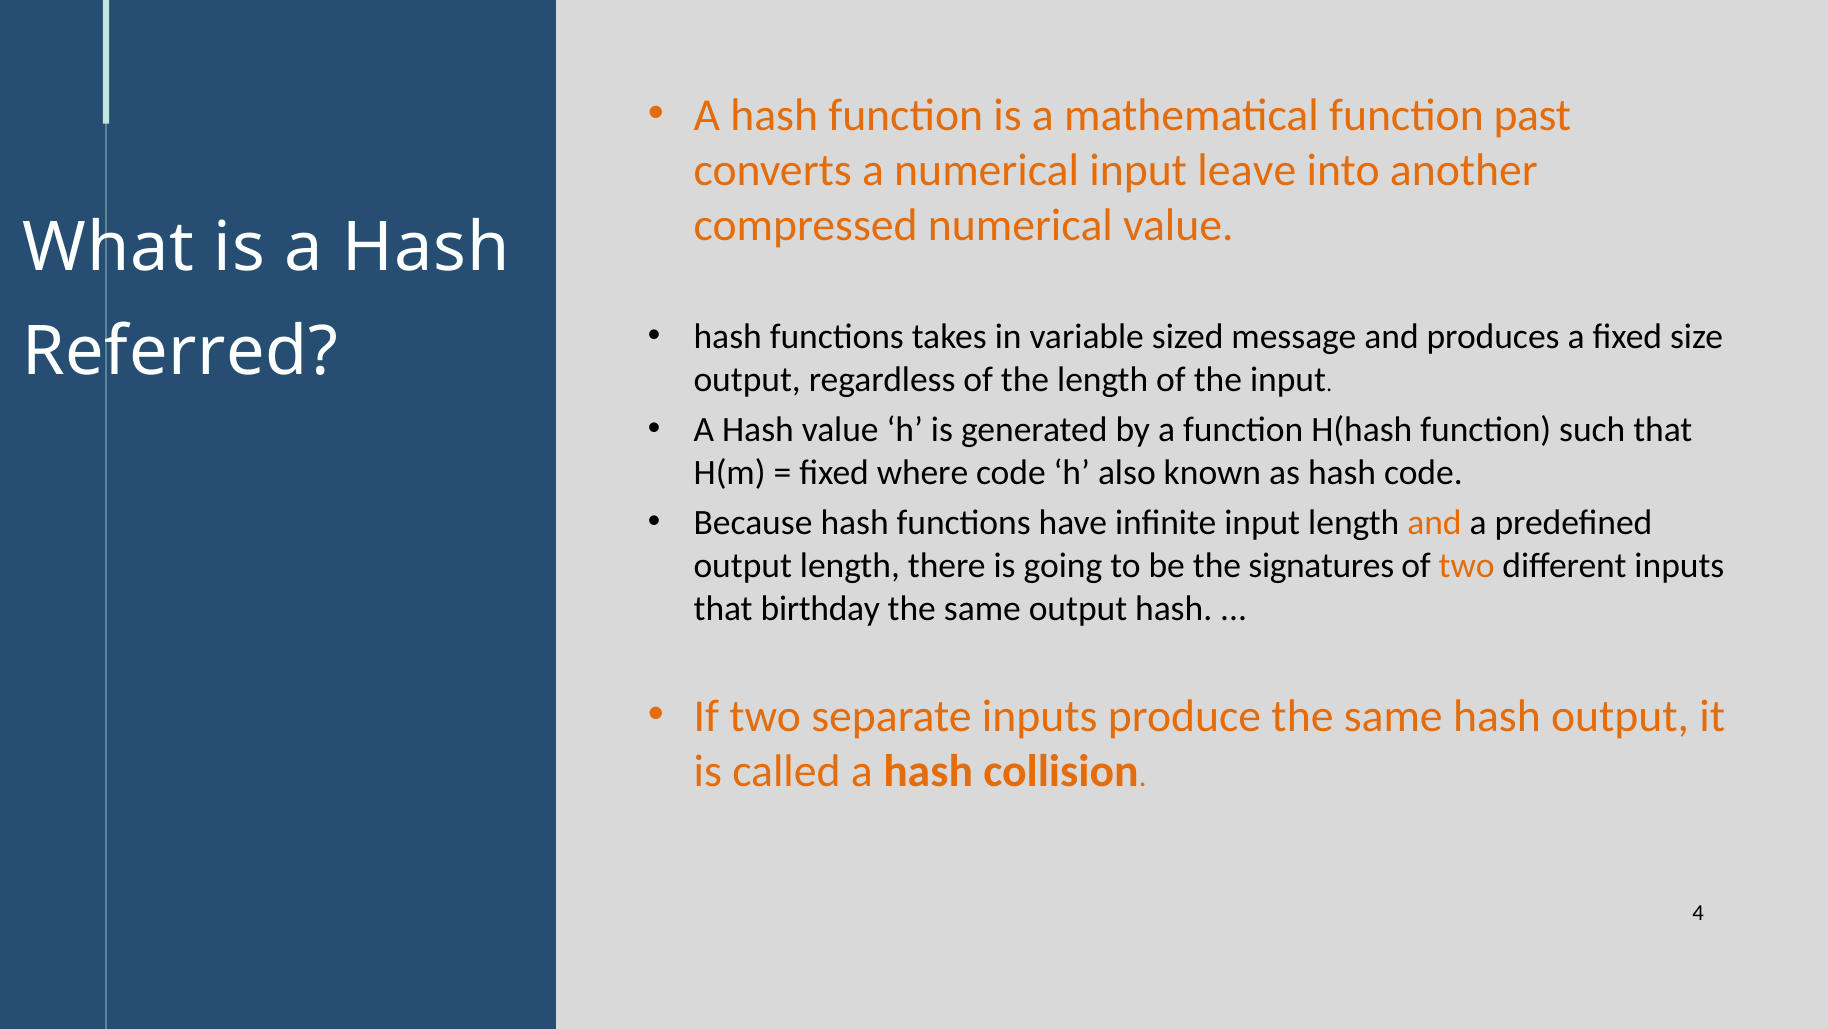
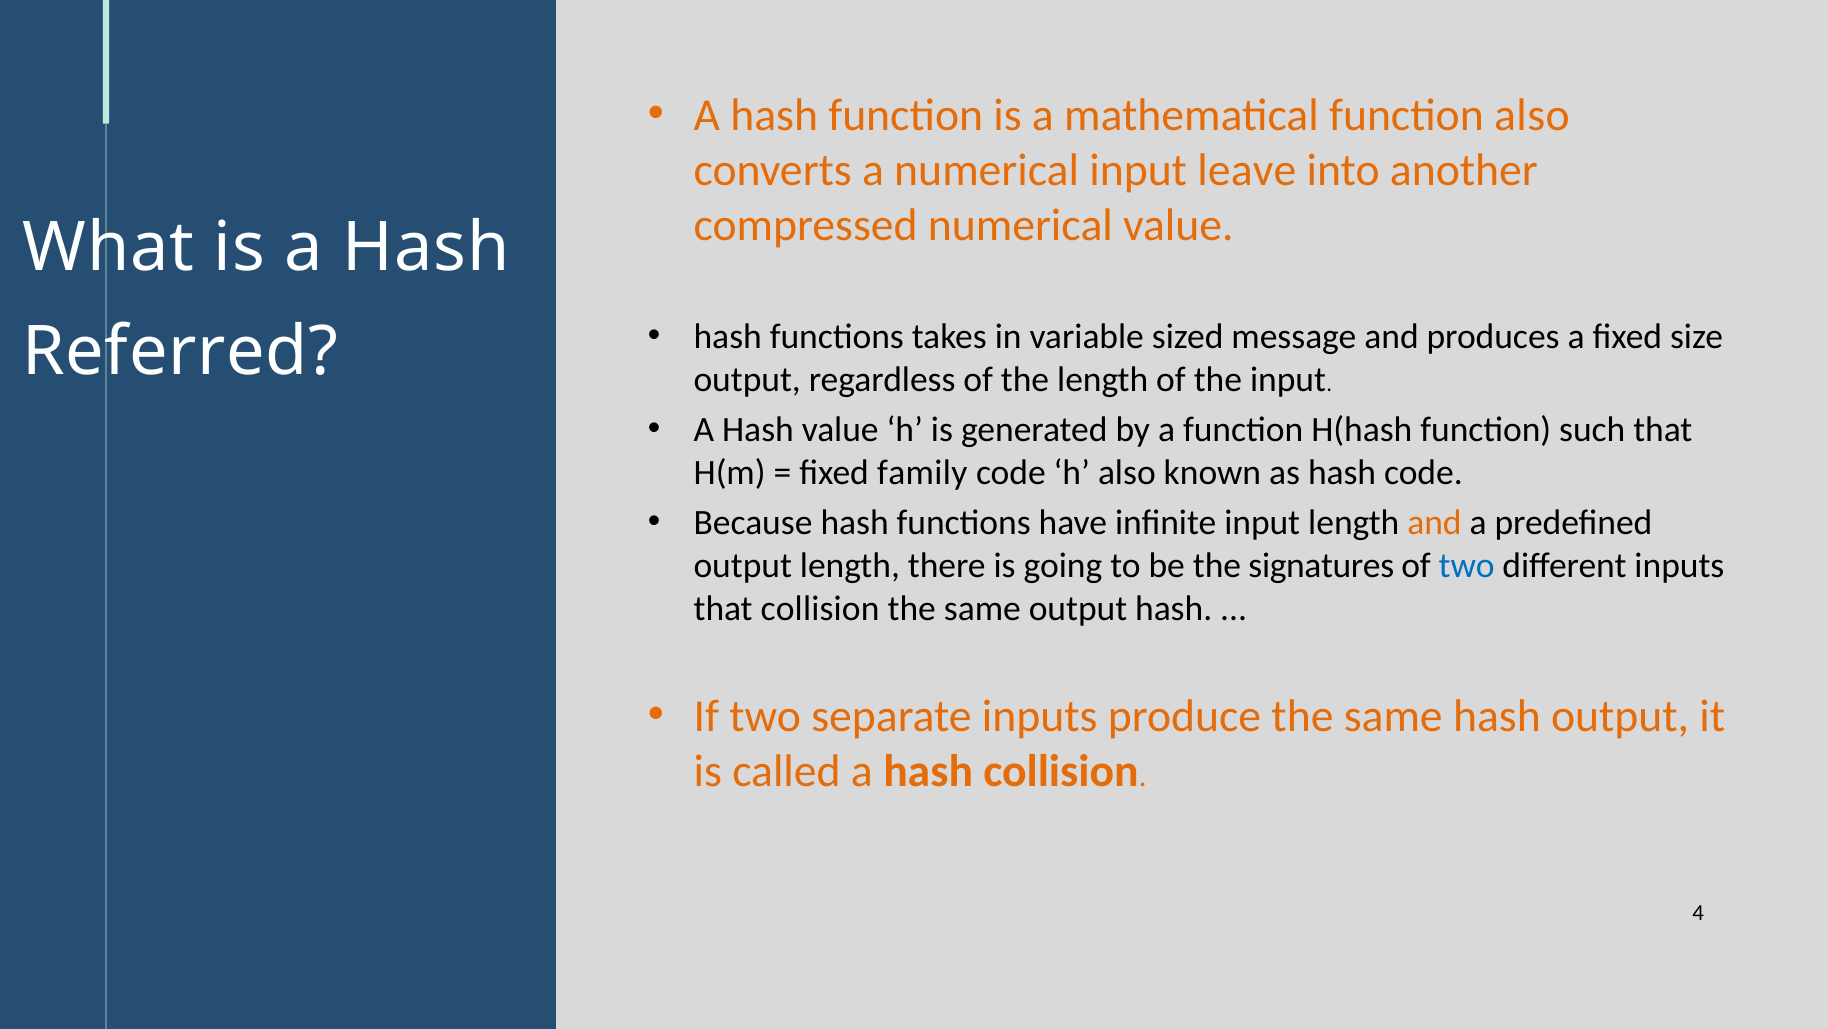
function past: past -> also
where: where -> family
two at (1467, 565) colour: orange -> blue
that birthday: birthday -> collision
